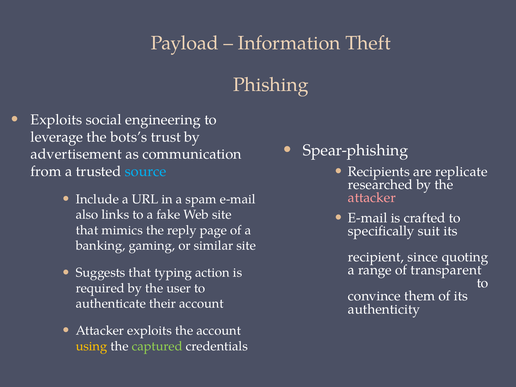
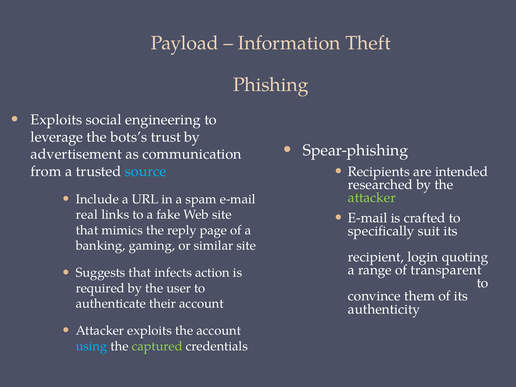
replicate: replicate -> intended
attacker at (372, 198) colour: pink -> light green
also: also -> real
since: since -> login
typing: typing -> infects
using colour: yellow -> light blue
